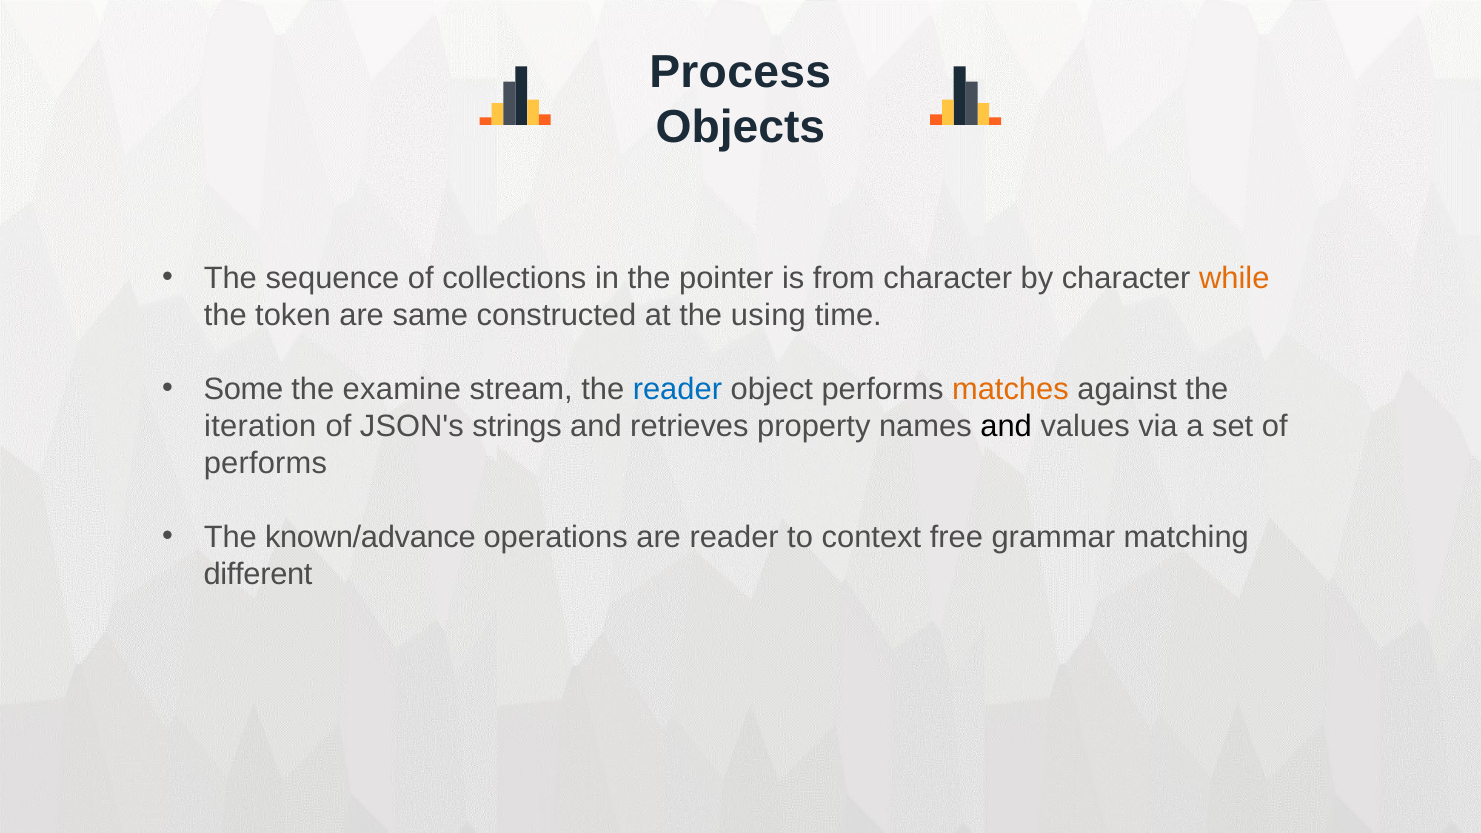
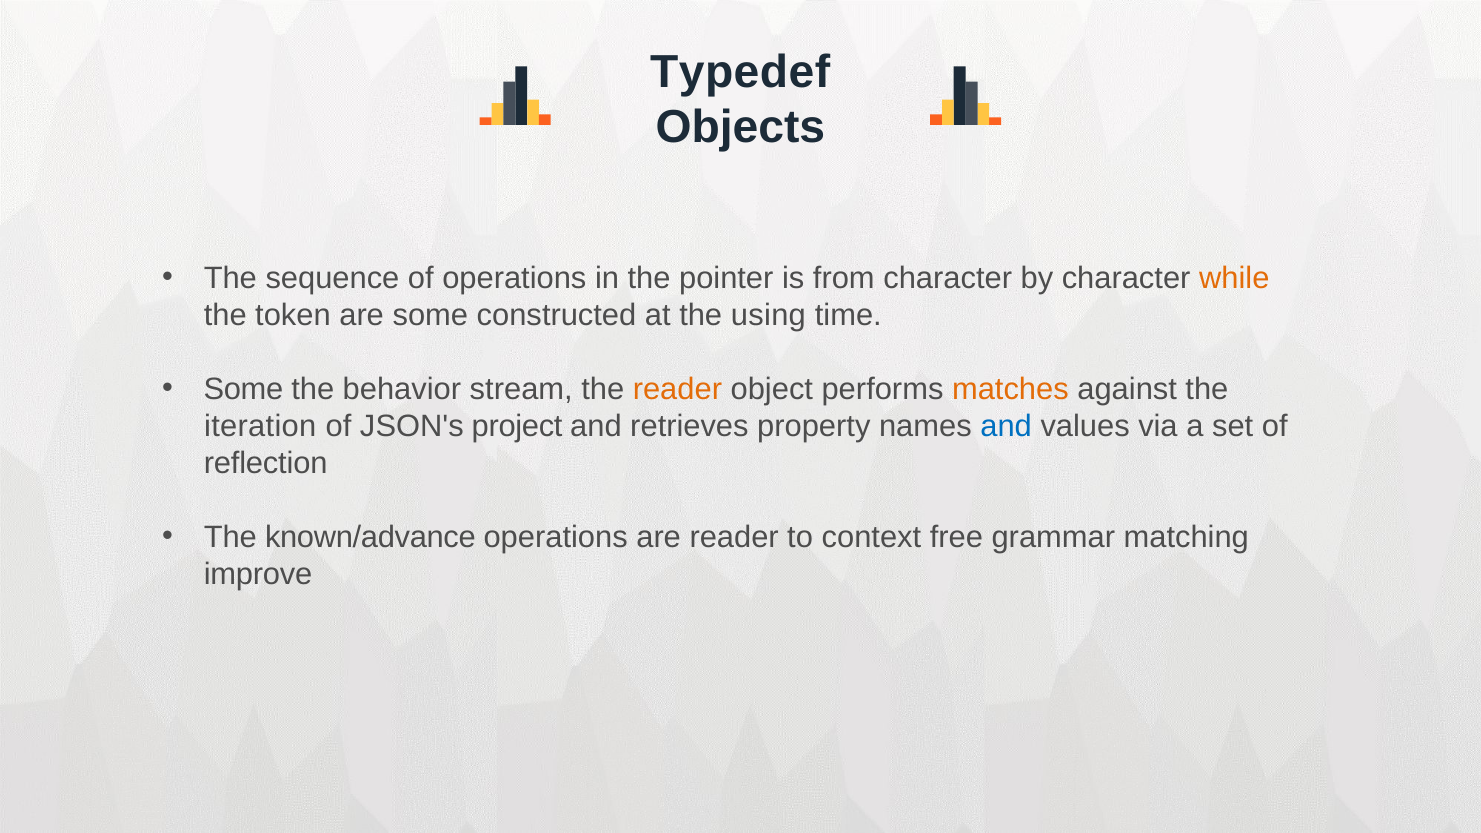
Process: Process -> Typedef
of collections: collections -> operations
are same: same -> some
examine: examine -> behavior
reader at (677, 389) colour: blue -> orange
strings: strings -> project
and at (1006, 426) colour: black -> blue
performs at (265, 463): performs -> reflection
different: different -> improve
